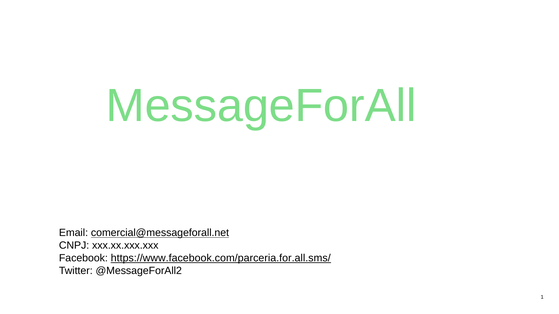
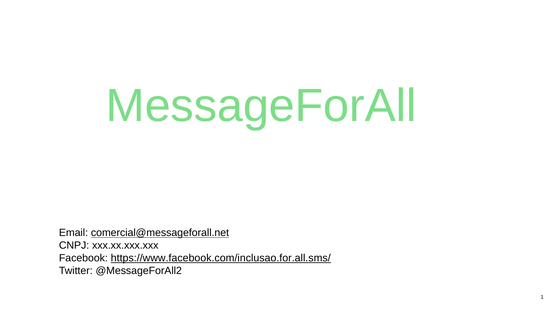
https://www.facebook.com/parceria.for.all.sms/: https://www.facebook.com/parceria.for.all.sms/ -> https://www.facebook.com/inclusao.for.all.sms/
